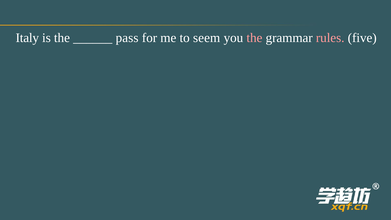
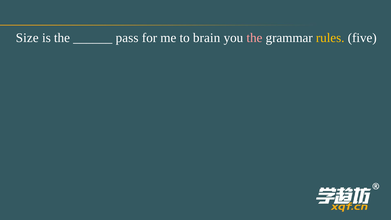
Italy: Italy -> Size
seem: seem -> brain
rules colour: pink -> yellow
